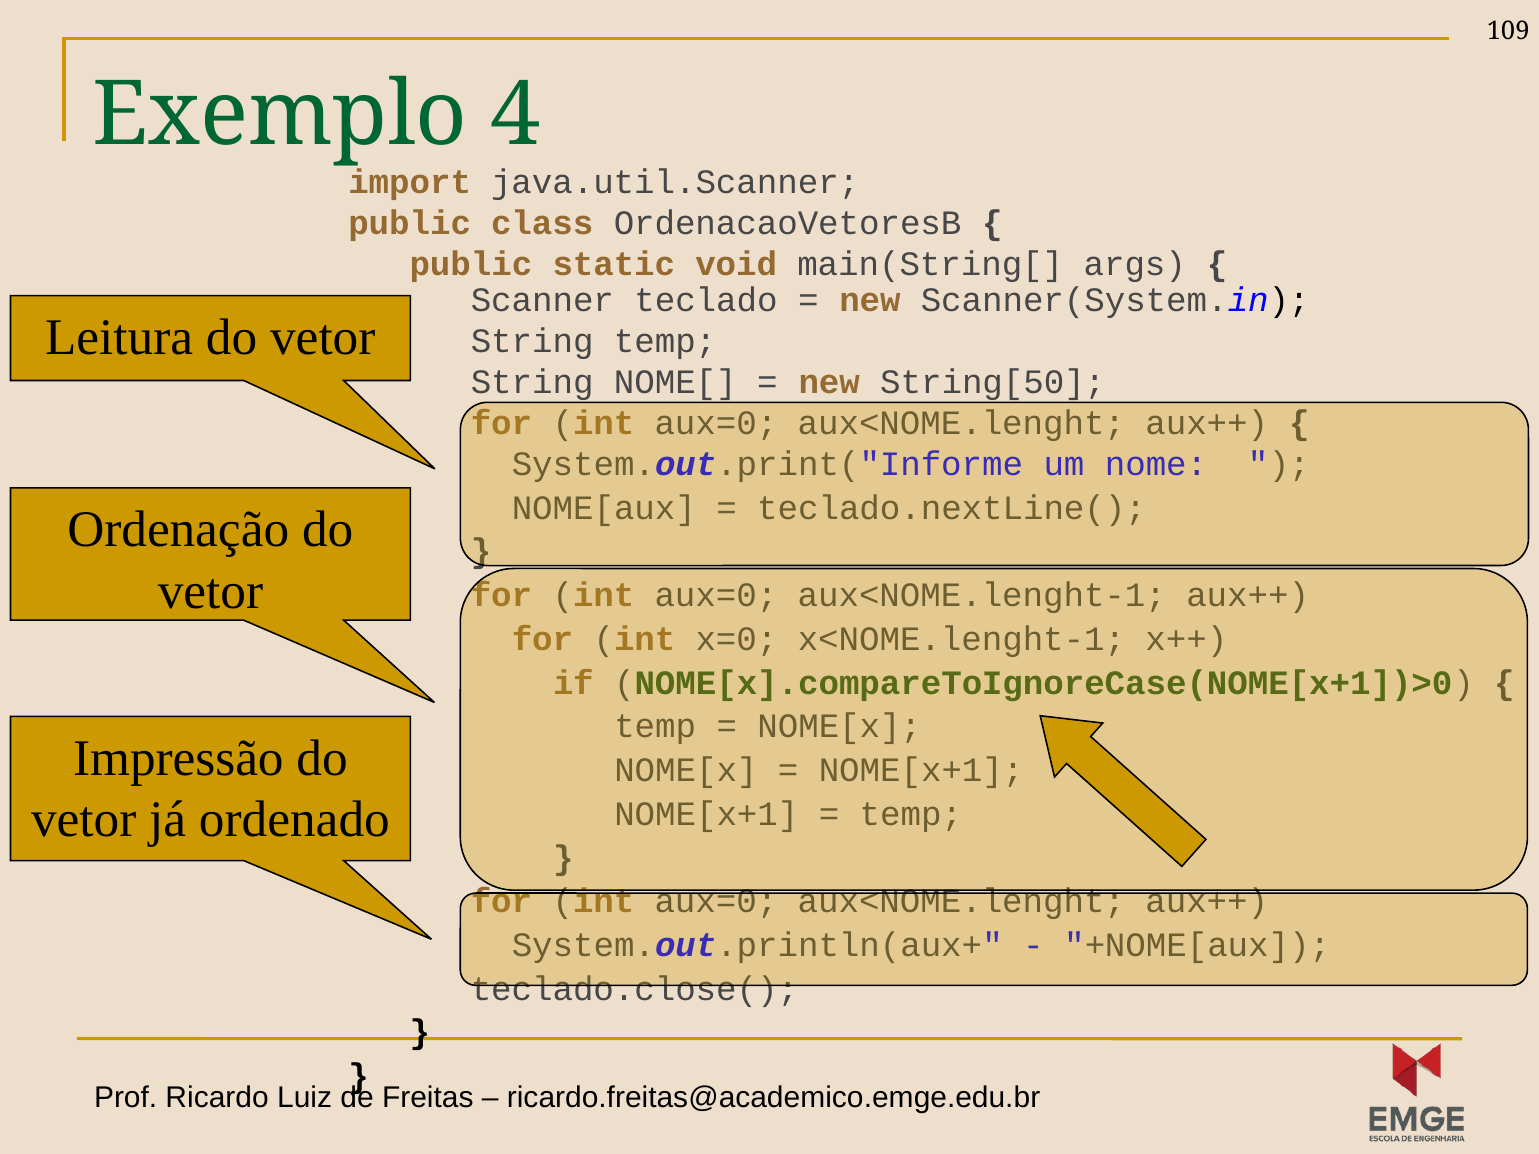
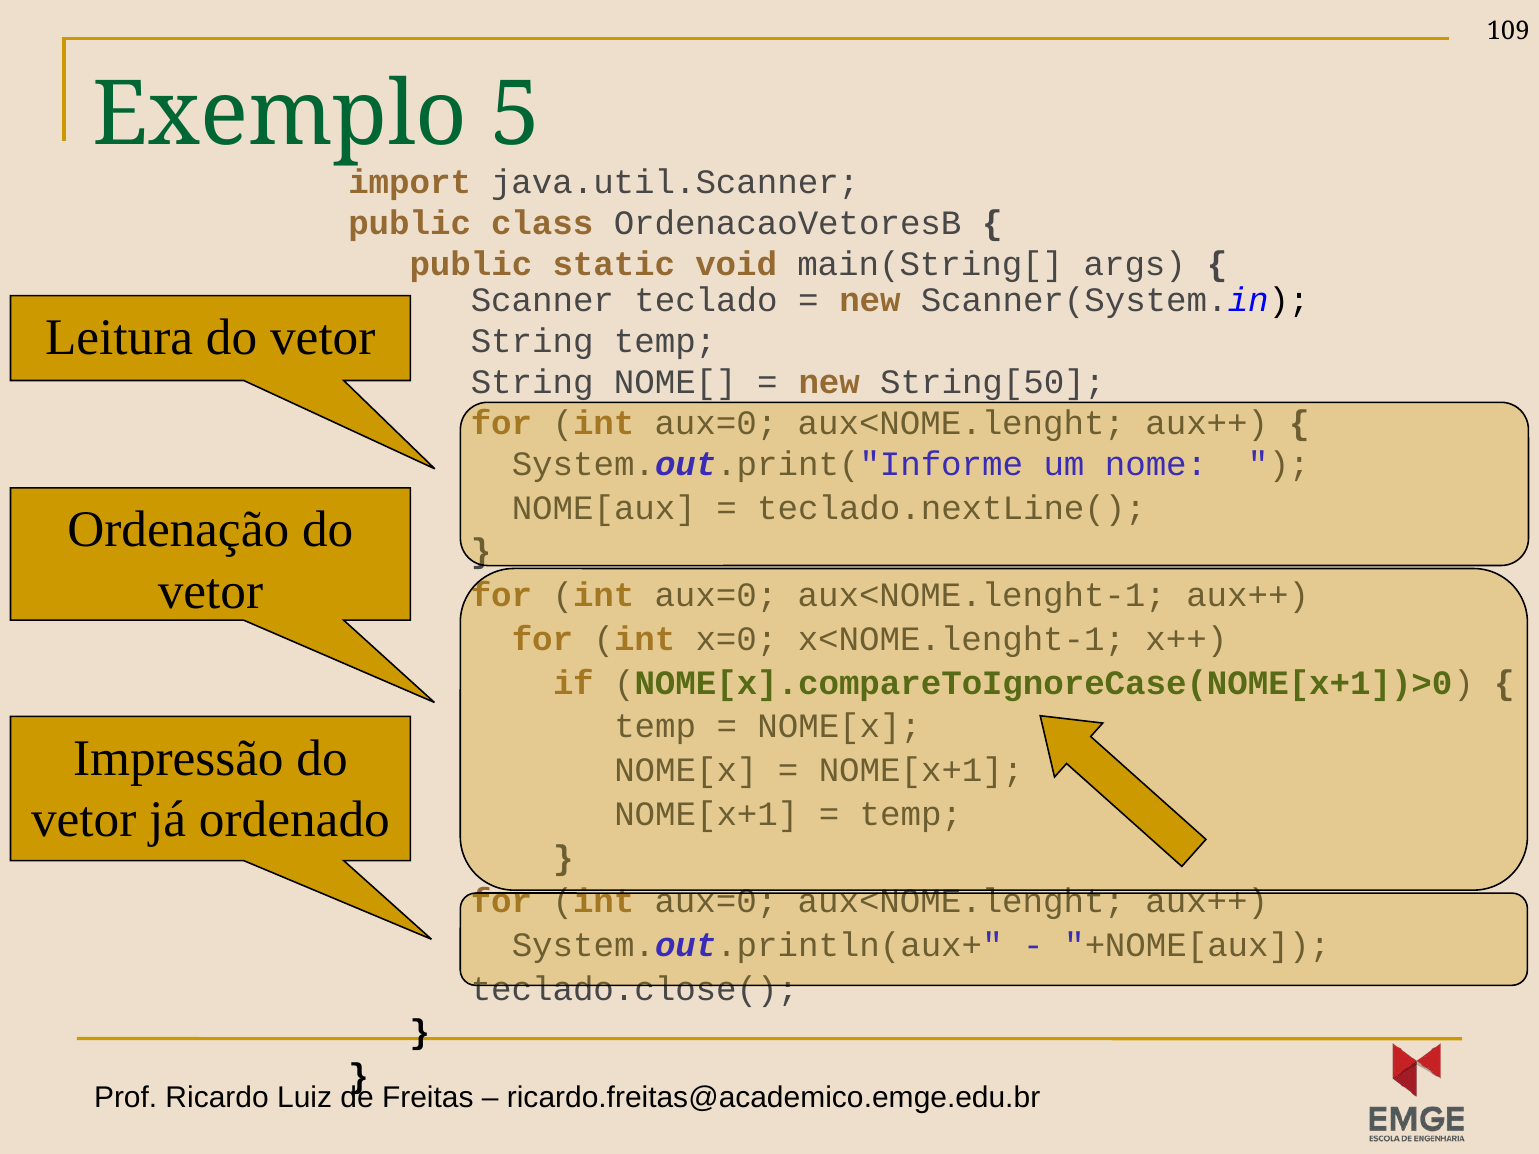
4: 4 -> 5
